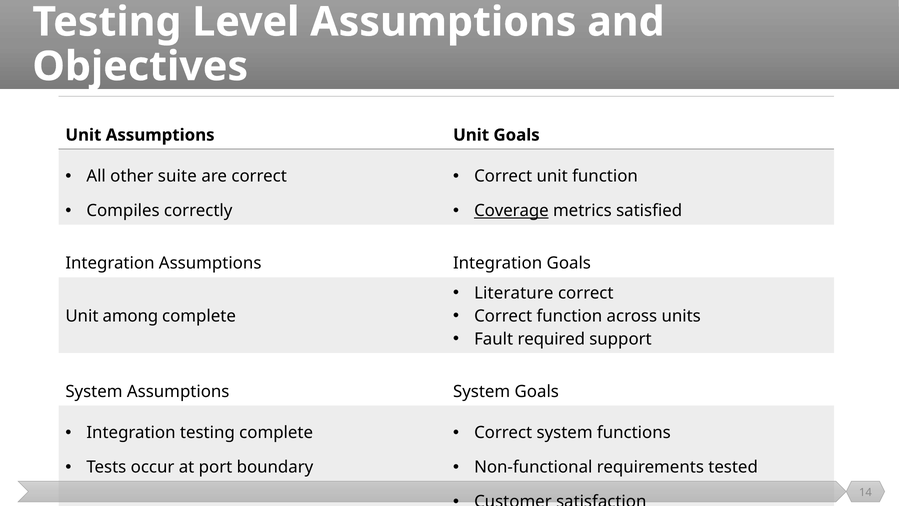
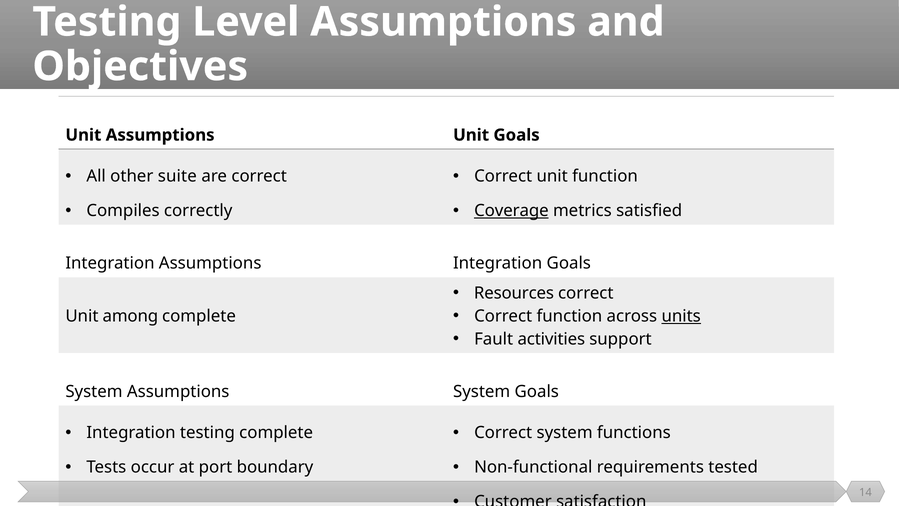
Literature: Literature -> Resources
units underline: none -> present
required: required -> activities
